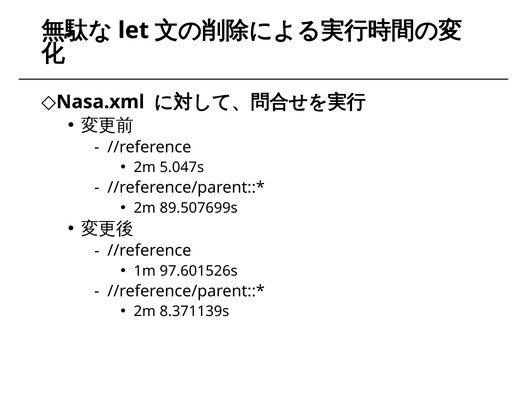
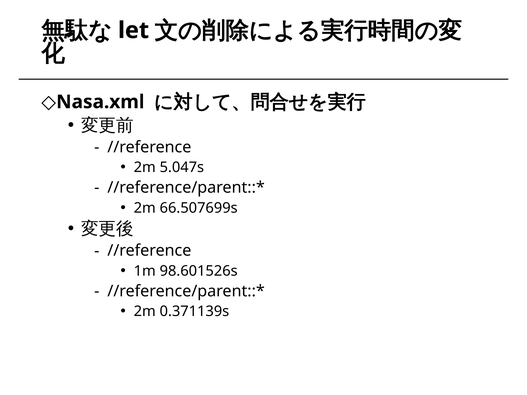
89.507699s: 89.507699s -> 66.507699s
97.601526s: 97.601526s -> 98.601526s
8.371139s: 8.371139s -> 0.371139s
